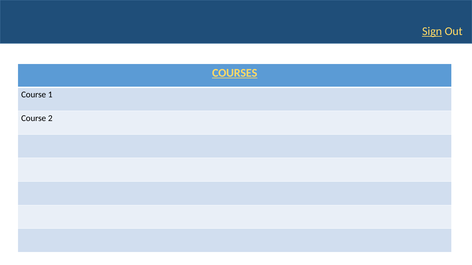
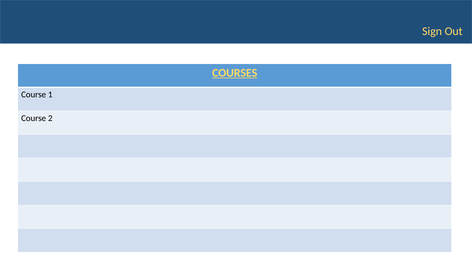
Sign underline: present -> none
